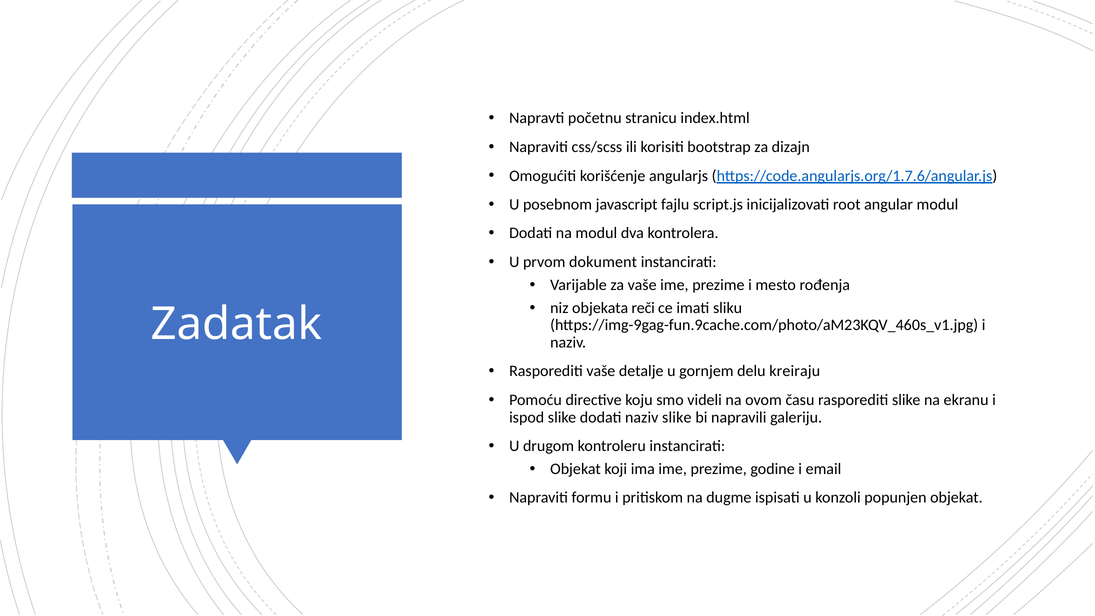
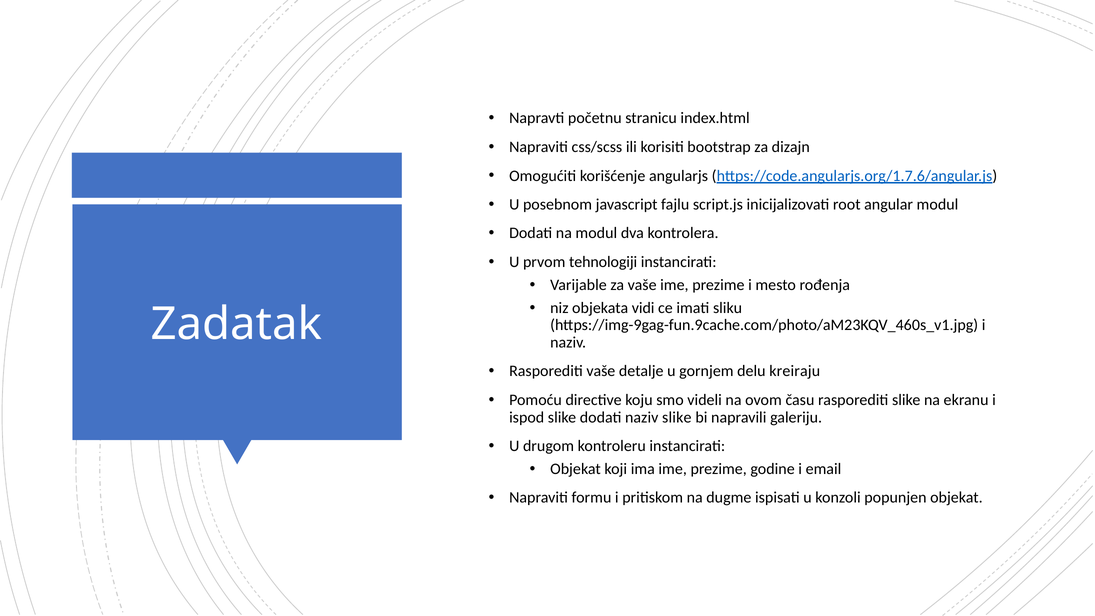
dokument: dokument -> tehnologiji
reči: reči -> vidi
